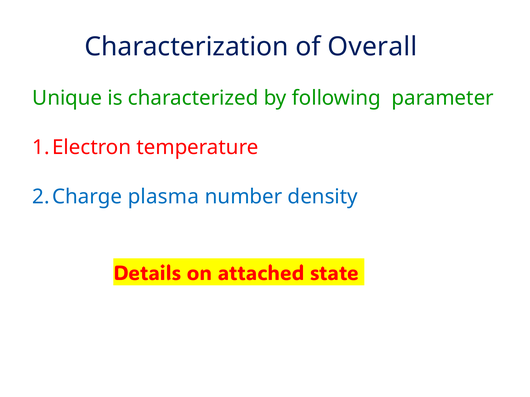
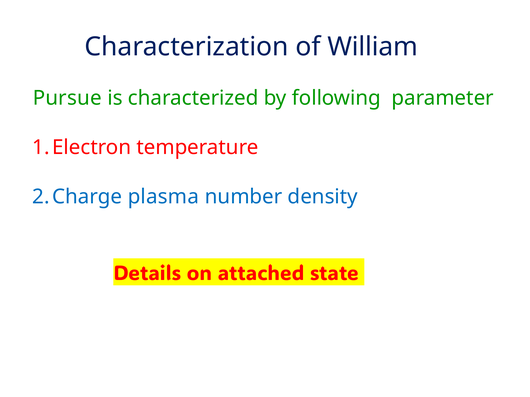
Overall: Overall -> William
Unique: Unique -> Pursue
